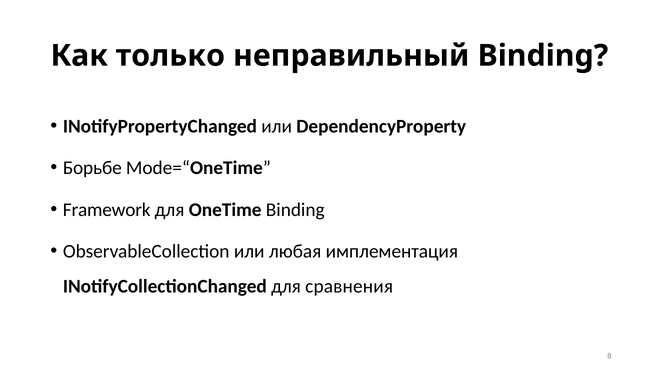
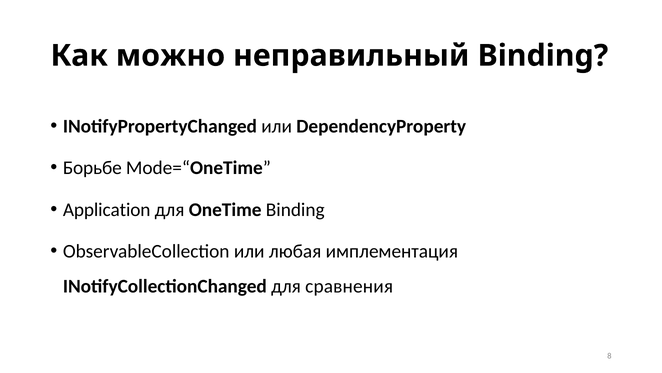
только: только -> можно
Framework: Framework -> Application
